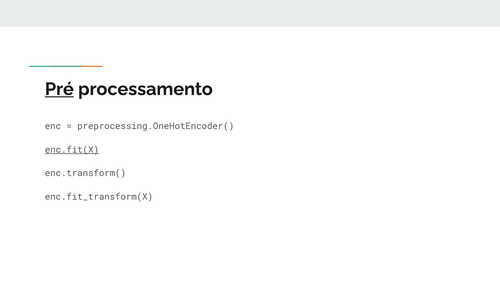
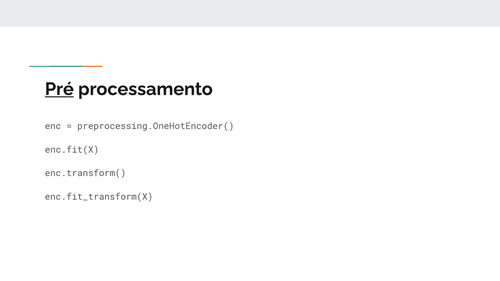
enc.fit(X underline: present -> none
